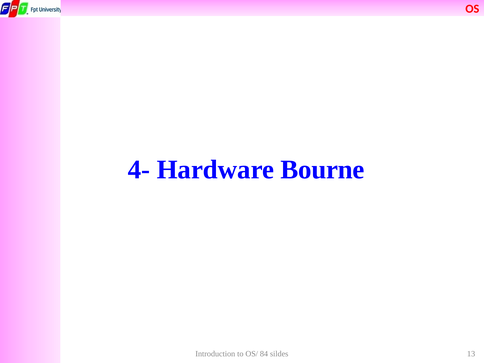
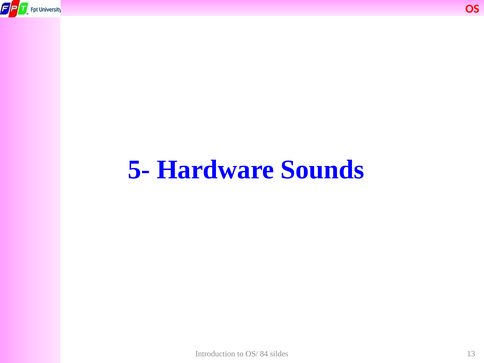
4-: 4- -> 5-
Bourne: Bourne -> Sounds
